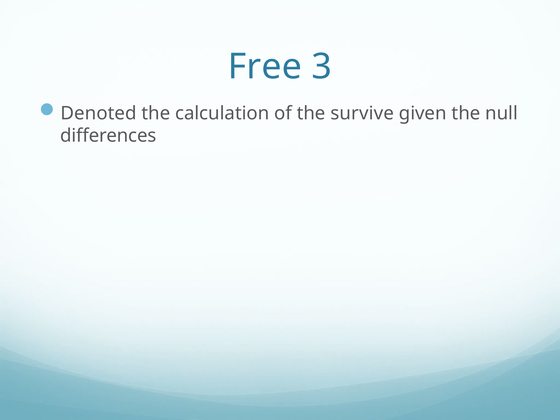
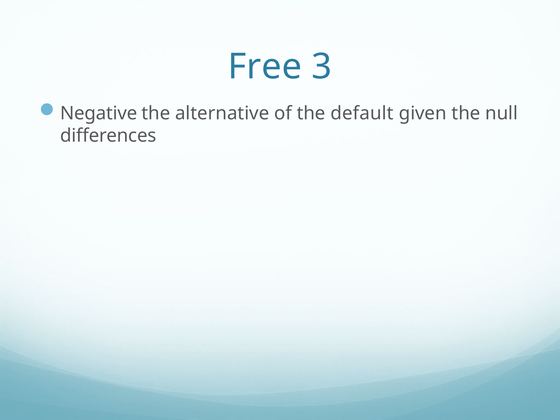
Denoted: Denoted -> Negative
calculation: calculation -> alternative
survive: survive -> default
